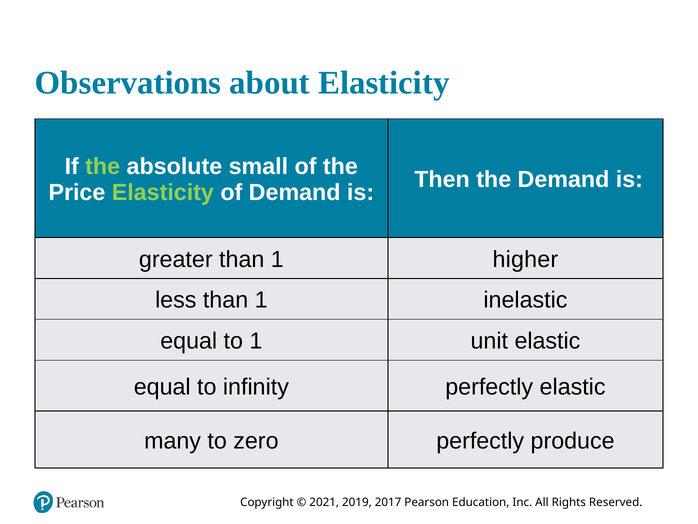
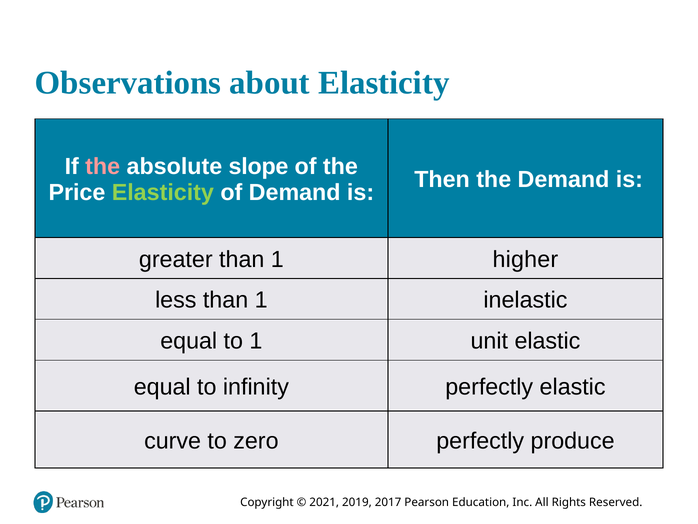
the at (103, 166) colour: light green -> pink
small: small -> slope
many: many -> curve
